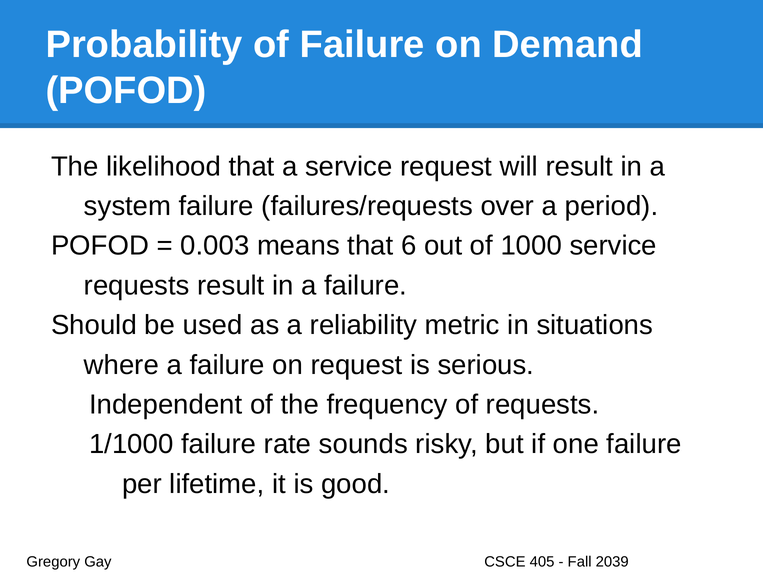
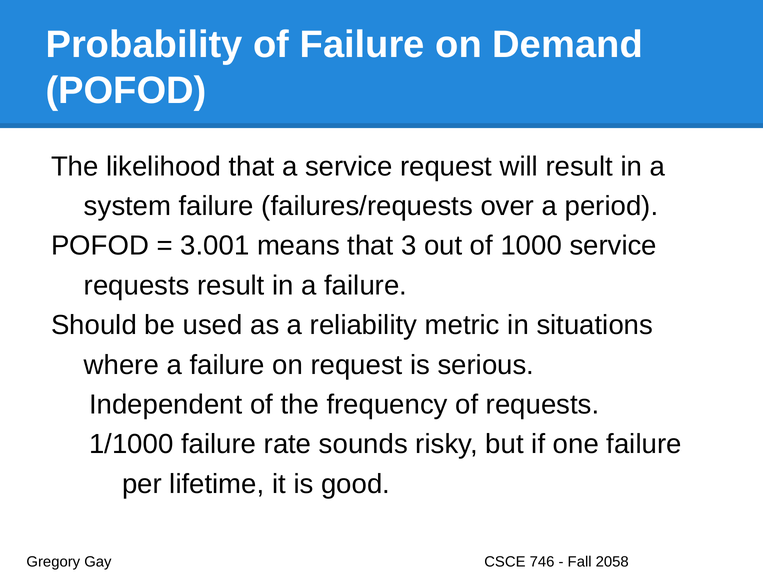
0.003: 0.003 -> 3.001
6: 6 -> 3
405: 405 -> 746
2039: 2039 -> 2058
